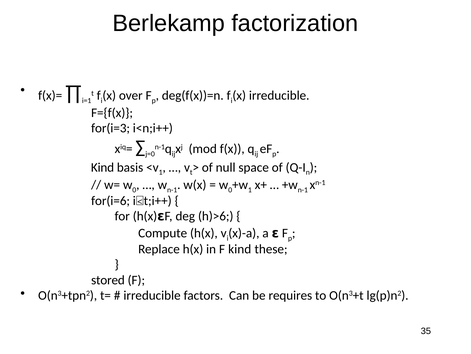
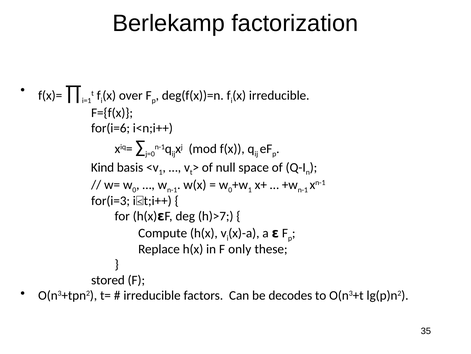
for(i=3: for(i=3 -> for(i=6
for(i=6: for(i=6 -> for(i=3
h)>6: h)>6 -> h)>7
F kind: kind -> only
requires: requires -> decodes
